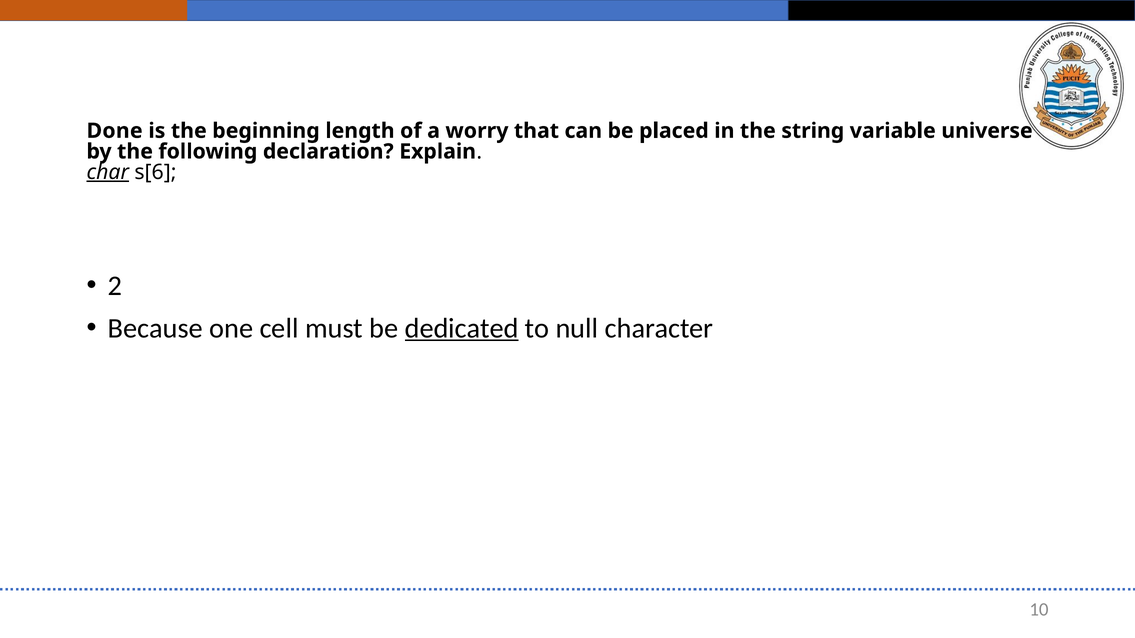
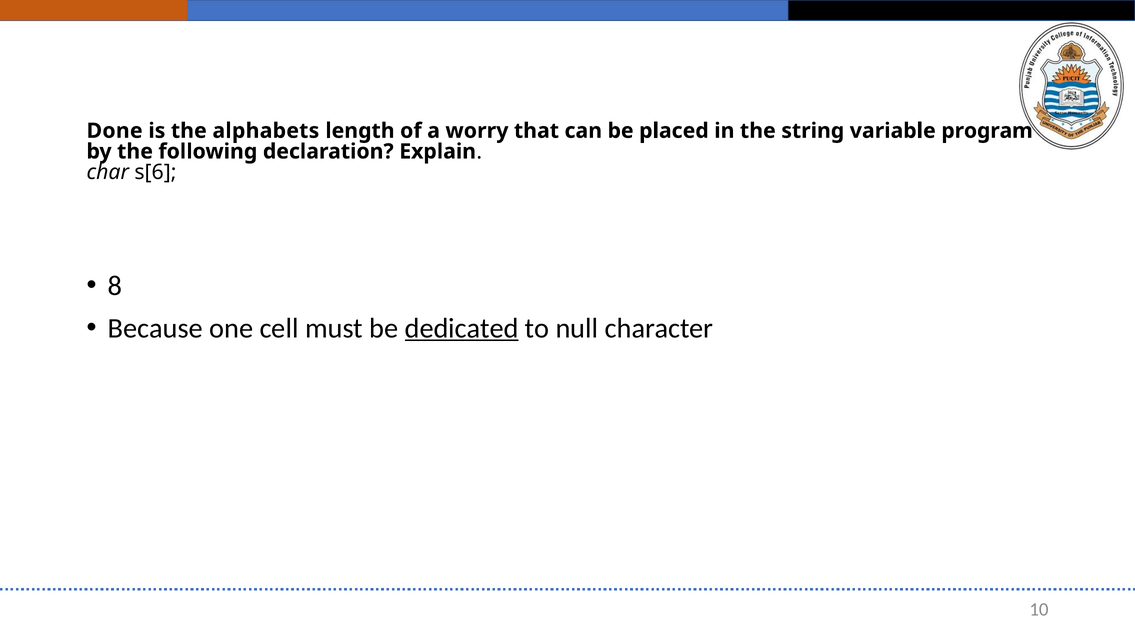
beginning: beginning -> alphabets
universe: universe -> program
char underline: present -> none
2: 2 -> 8
